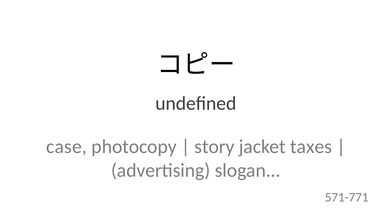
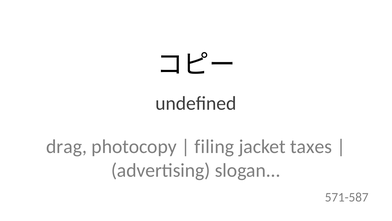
case: case -> drag
story: story -> filing
571-771: 571-771 -> 571-587
